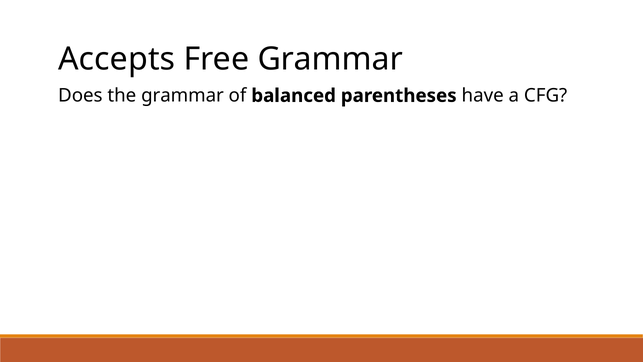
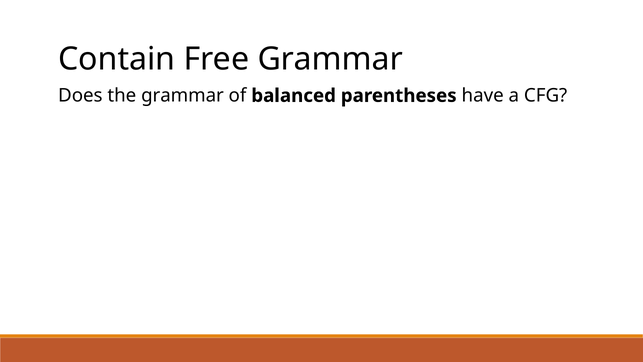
Accepts: Accepts -> Contain
